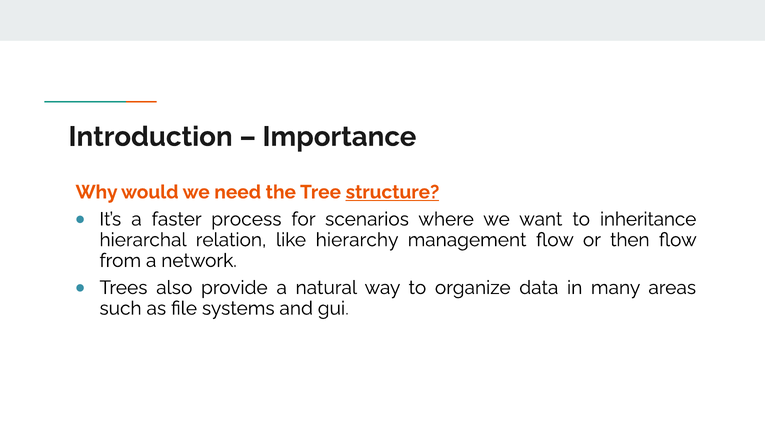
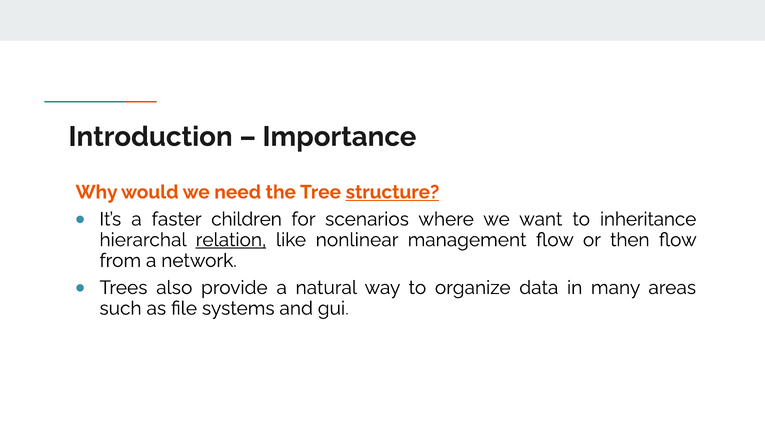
process: process -> children
relation underline: none -> present
hierarchy: hierarchy -> nonlinear
